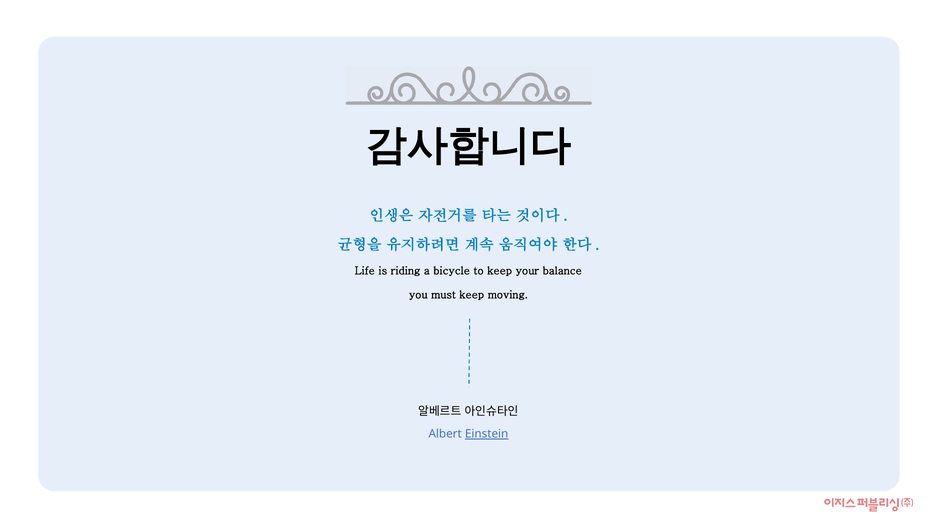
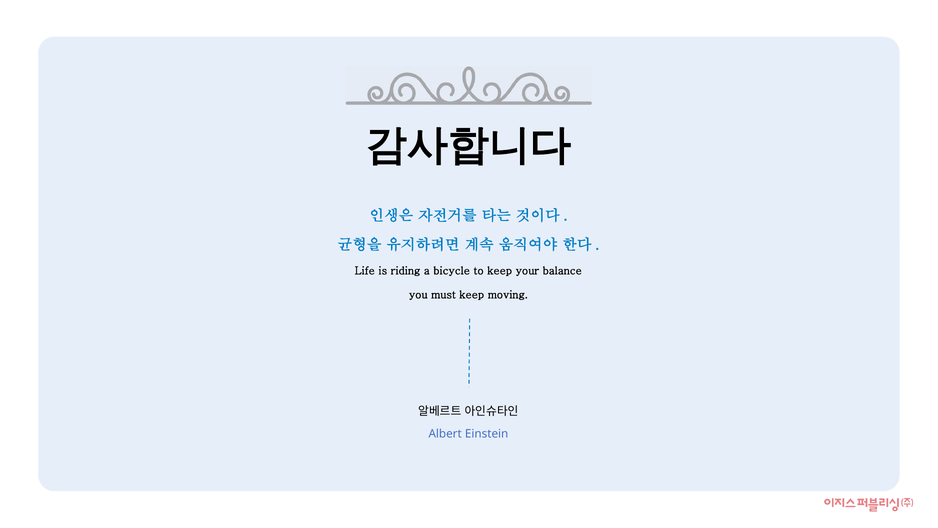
Einstein underline: present -> none
